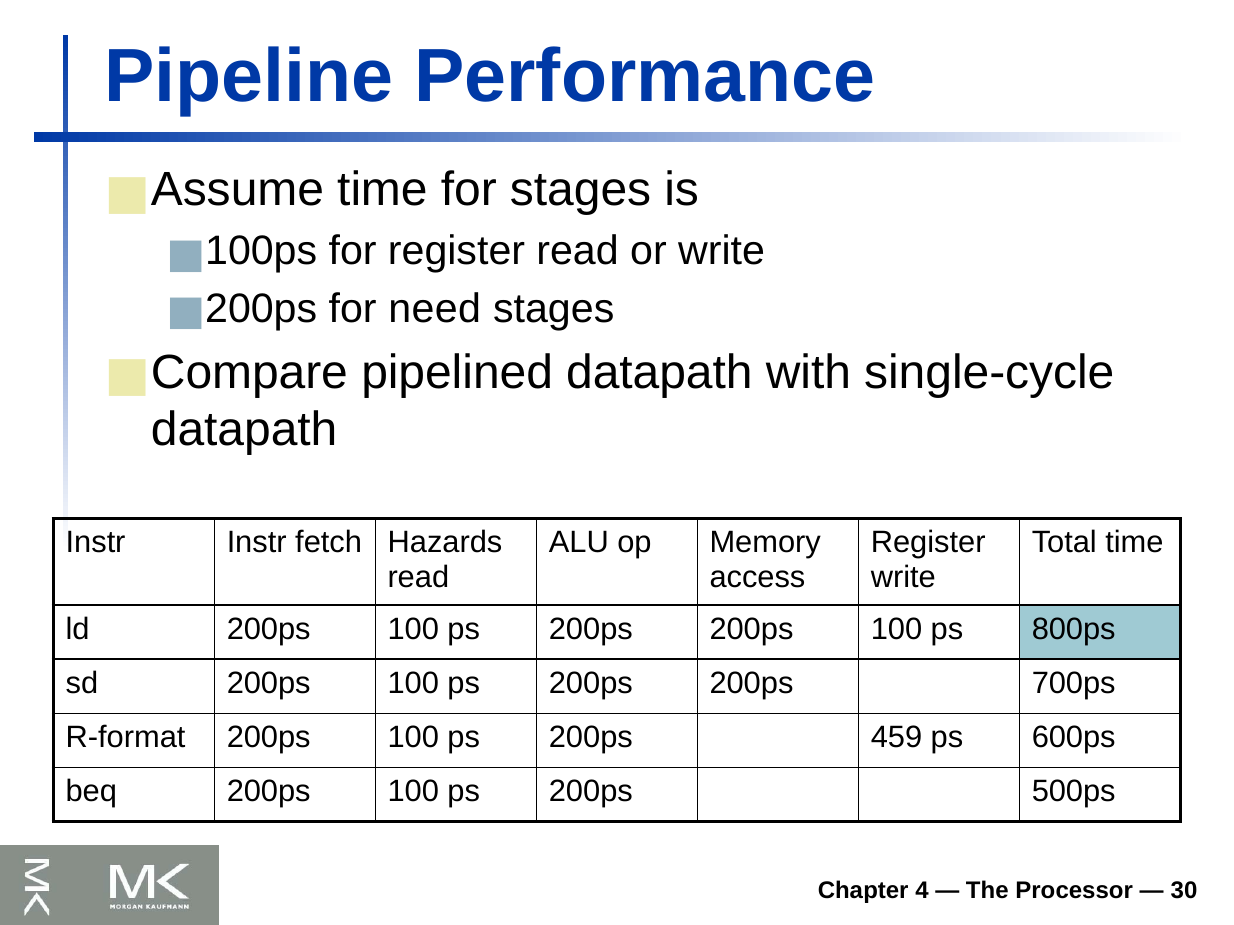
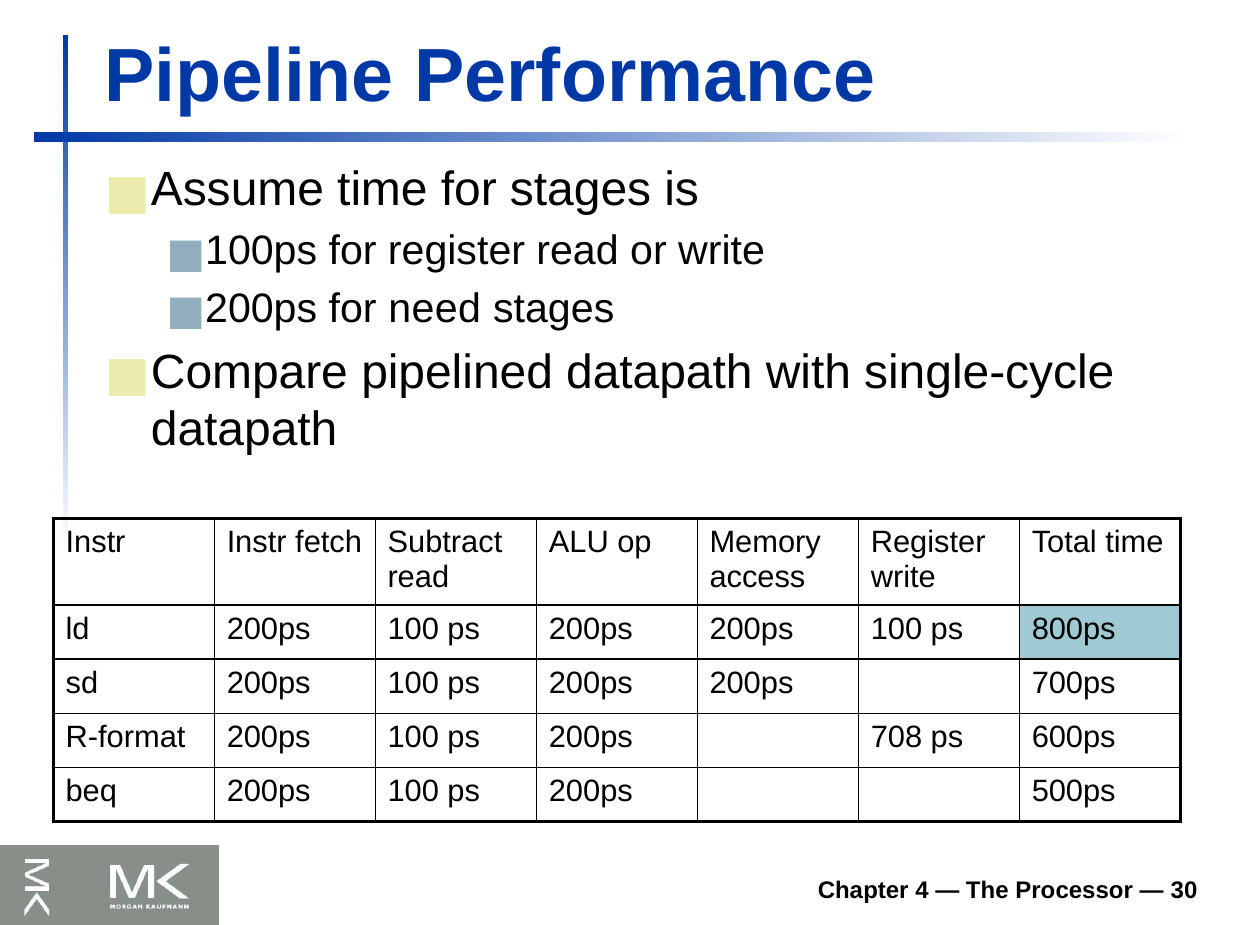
Hazards: Hazards -> Subtract
459: 459 -> 708
